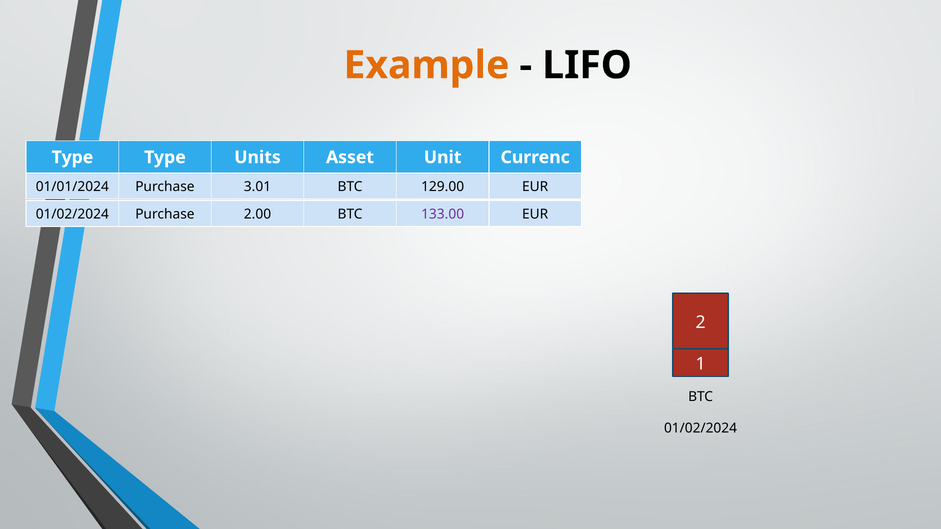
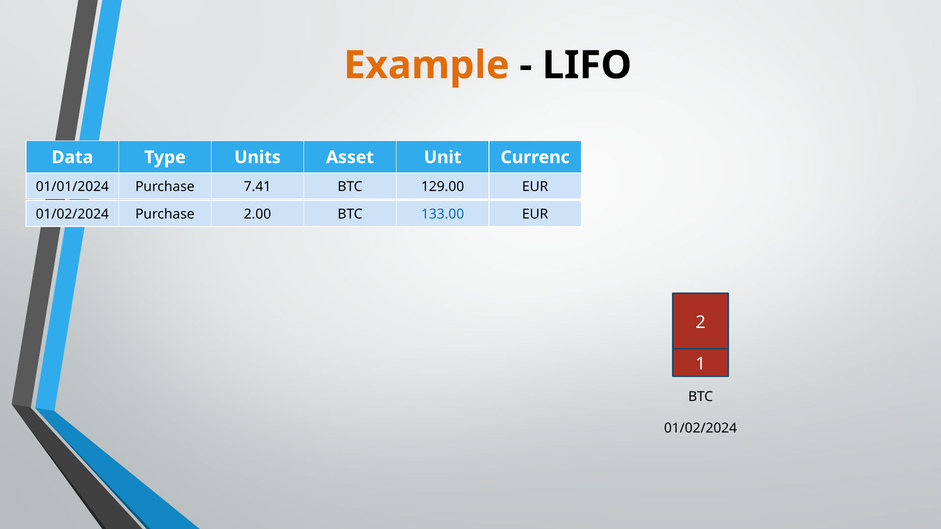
Type at (72, 157): Type -> Data
3.01: 3.01 -> 7.41
133.00 colour: purple -> blue
